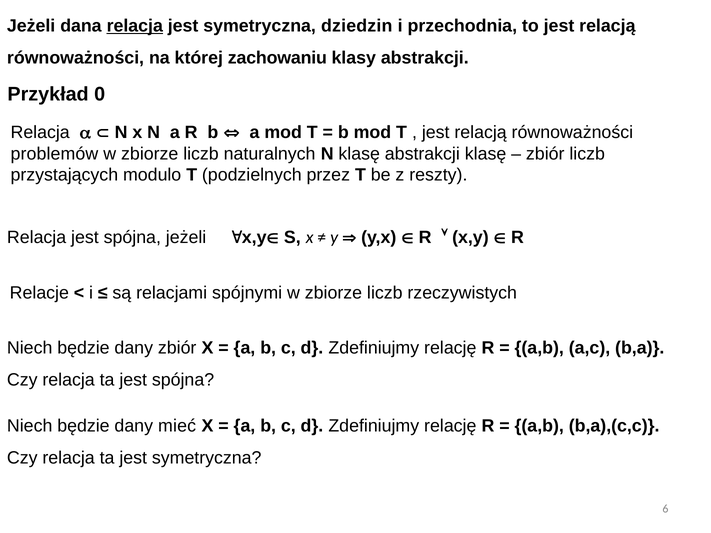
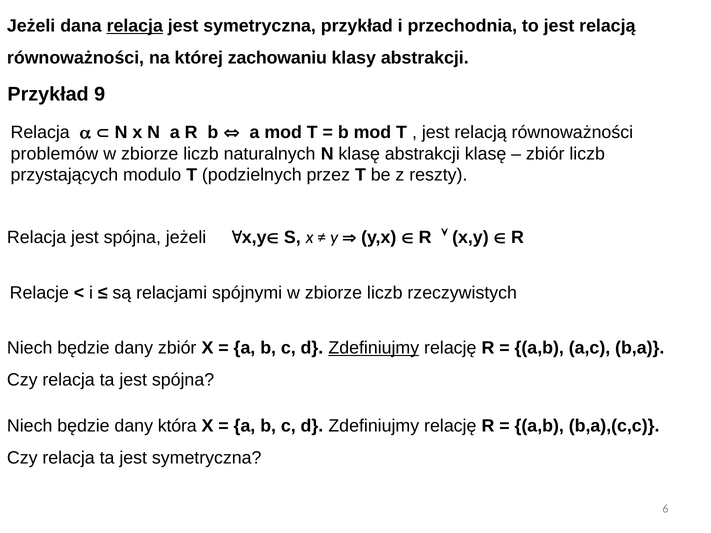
symetryczna dziedzin: dziedzin -> przykład
0: 0 -> 9
Zdefiniujmy at (374, 348) underline: none -> present
mieć: mieć -> która
